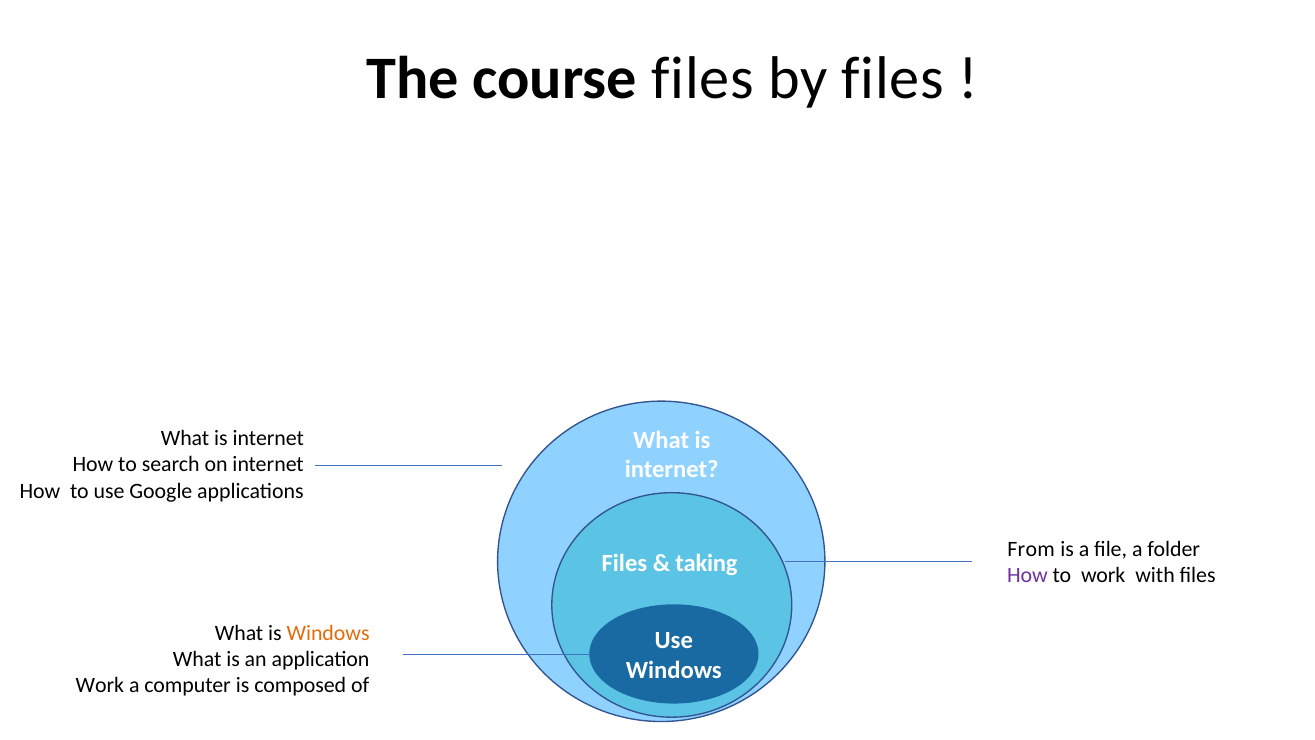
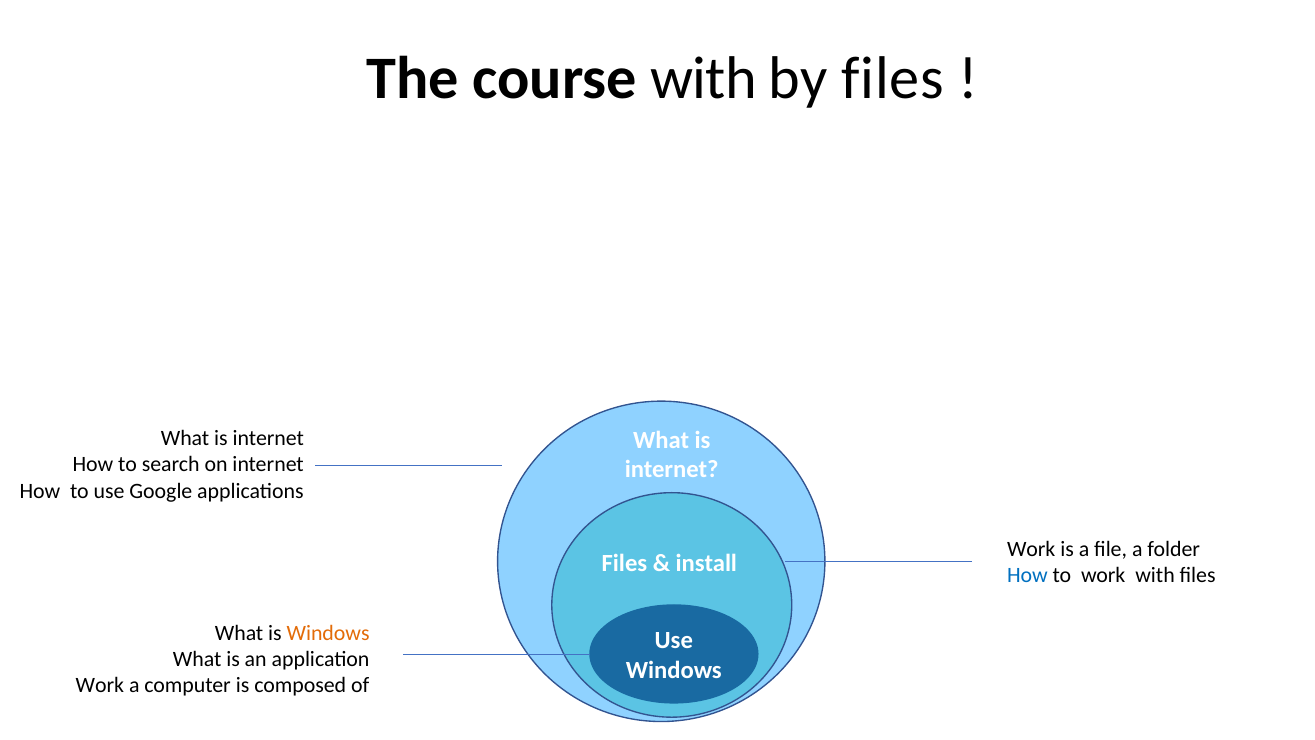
course files: files -> with
From at (1031, 549): From -> Work
taking: taking -> install
How at (1027, 575) colour: purple -> blue
